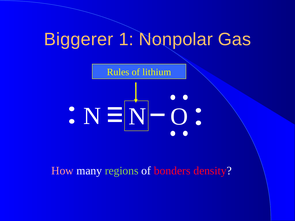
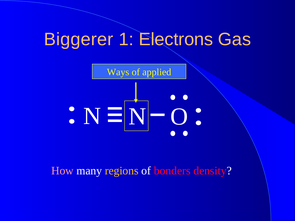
Nonpolar: Nonpolar -> Electrons
Rules: Rules -> Ways
lithium: lithium -> applied
regions colour: light green -> yellow
